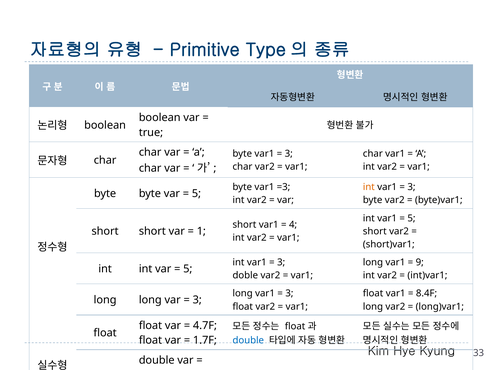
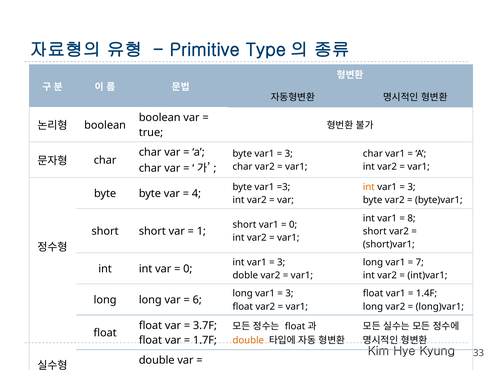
5 at (196, 194): 5 -> 4
5 at (412, 218): 5 -> 8
4 at (293, 225): 4 -> 0
9: 9 -> 7
5 at (188, 269): 5 -> 0
8.4F: 8.4F -> 1.4F
3 at (197, 300): 3 -> 6
4.7F: 4.7F -> 3.7F
double at (248, 340) colour: blue -> orange
